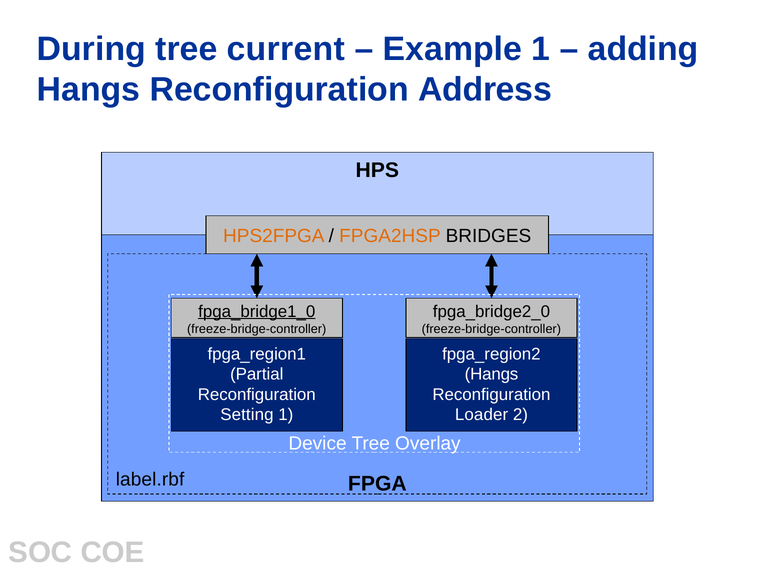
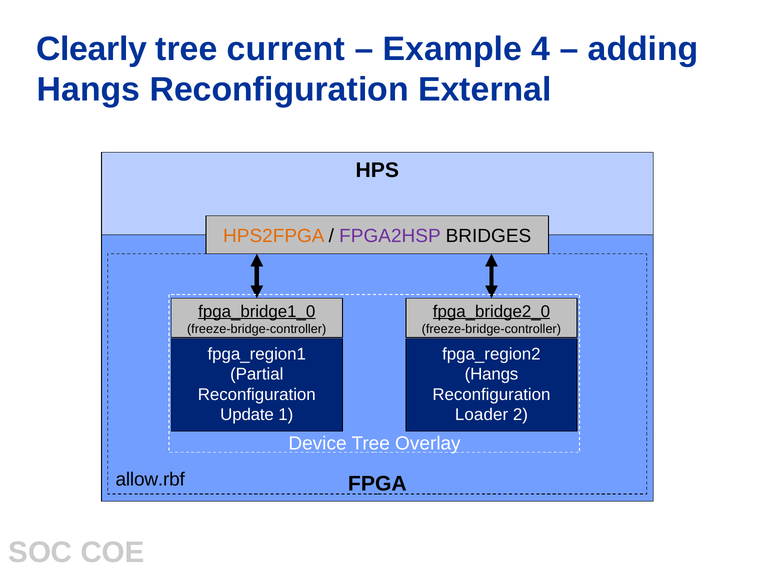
During: During -> Clearly
Example 1: 1 -> 4
Address: Address -> External
FPGA2HSP colour: orange -> purple
fpga_bridge2_0 underline: none -> present
Setting: Setting -> Update
label.rbf: label.rbf -> allow.rbf
